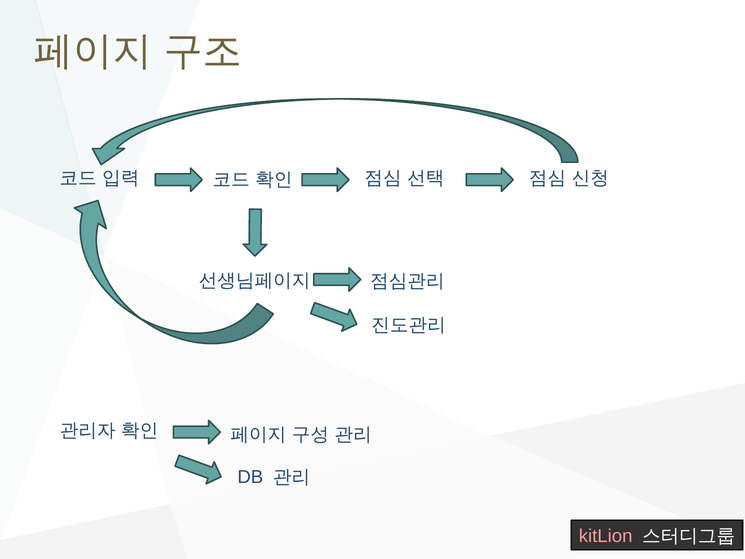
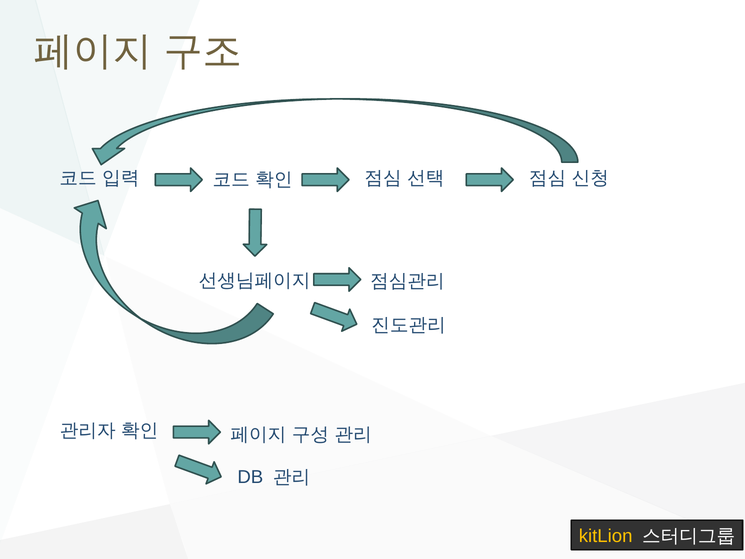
kitLion colour: pink -> yellow
